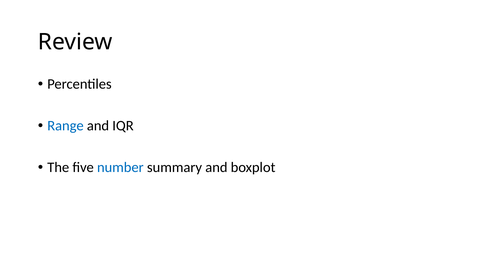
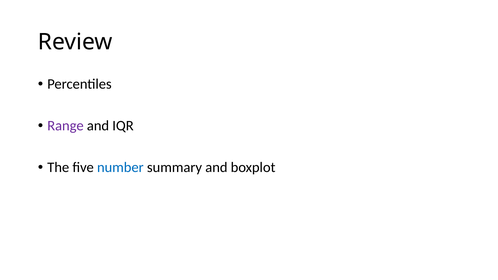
Range colour: blue -> purple
